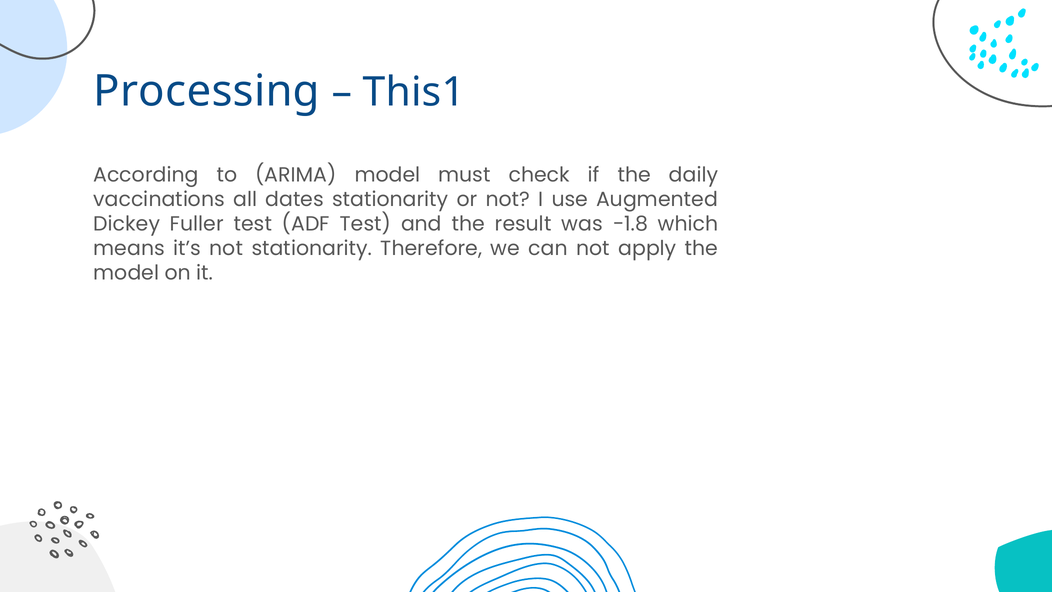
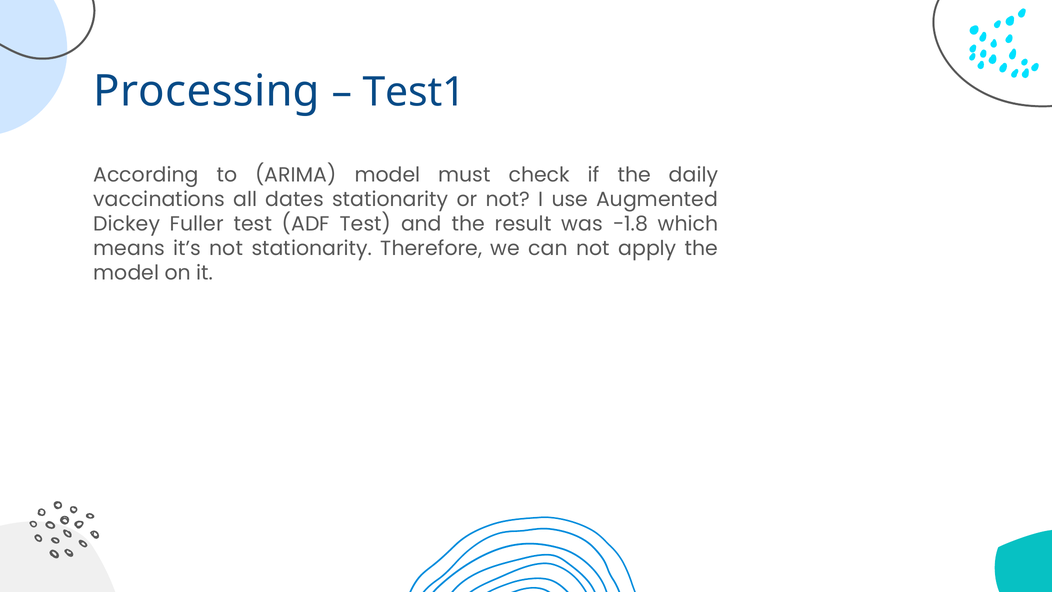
This1: This1 -> Test1
